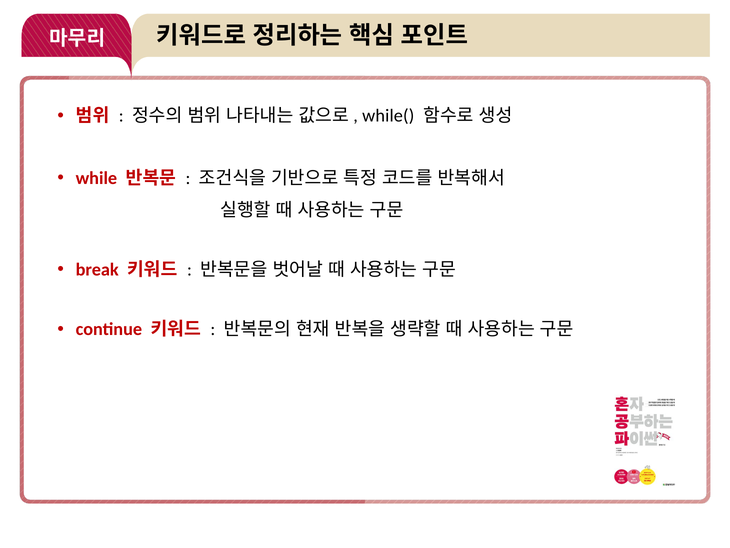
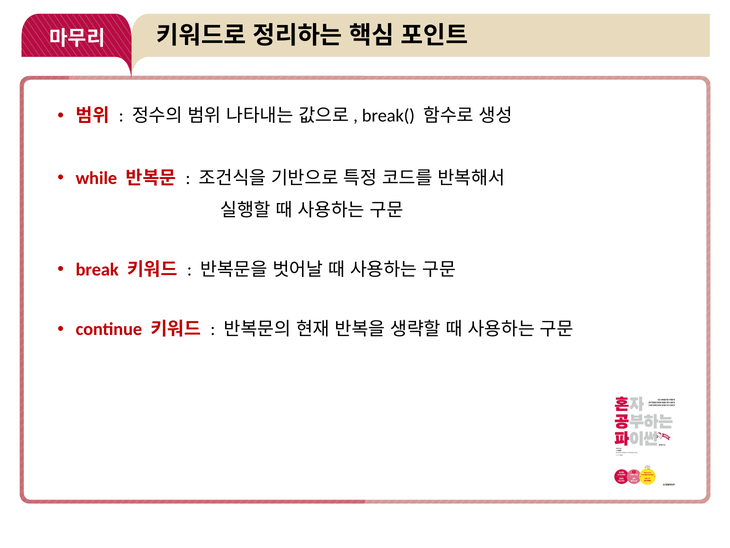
while(: while( -> break(
